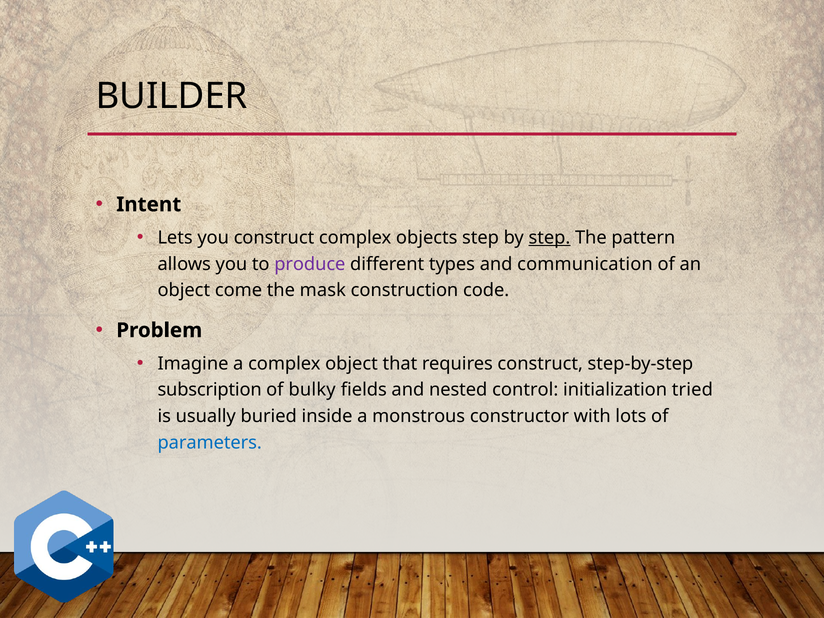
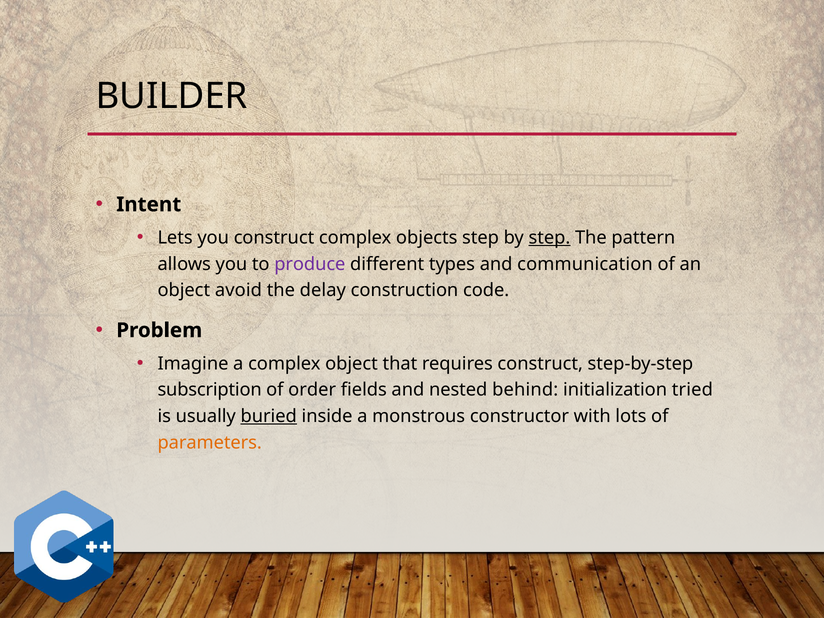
come: come -> avoid
mask: mask -> delay
bulky: bulky -> order
control: control -> behind
buried underline: none -> present
parameters colour: blue -> orange
